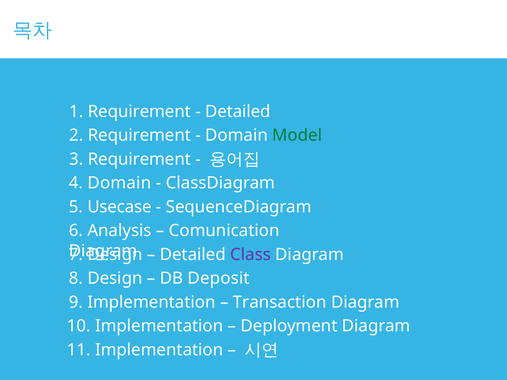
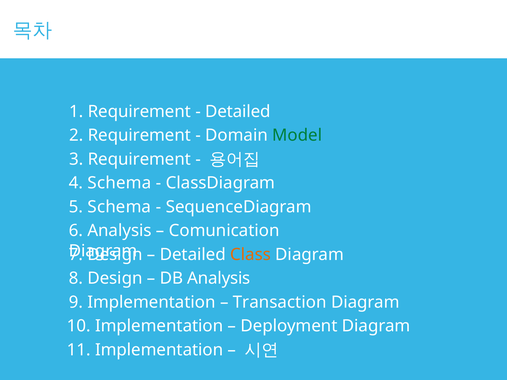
4 Domain: Domain -> Schema
5 Usecase: Usecase -> Schema
Class colour: purple -> orange
DB Deposit: Deposit -> Analysis
